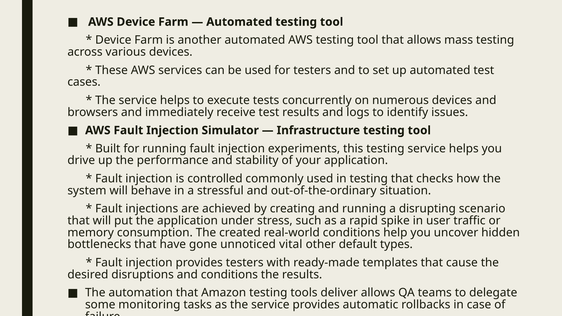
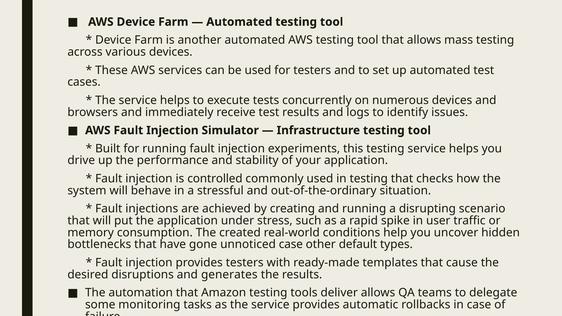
unnoticed vital: vital -> case
and conditions: conditions -> generates
